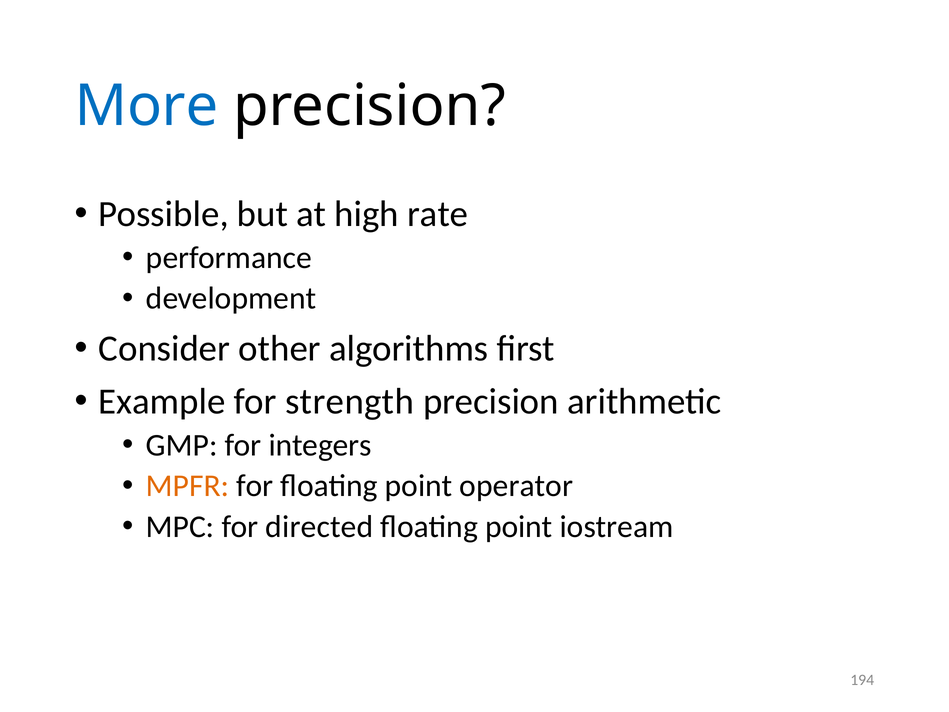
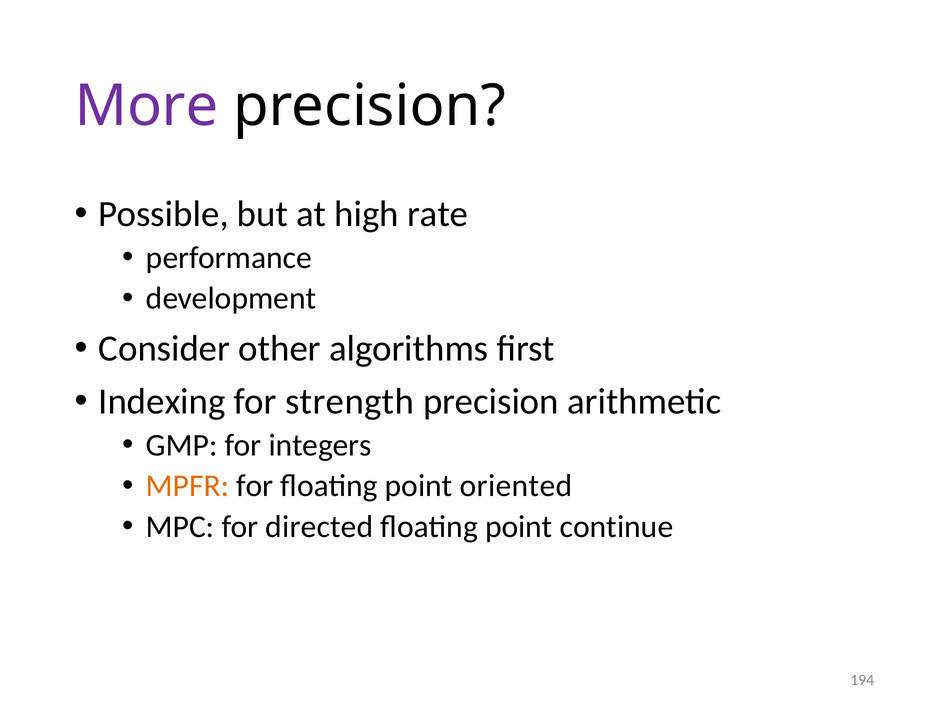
More colour: blue -> purple
Example: Example -> Indexing
operator: operator -> oriented
iostream: iostream -> continue
